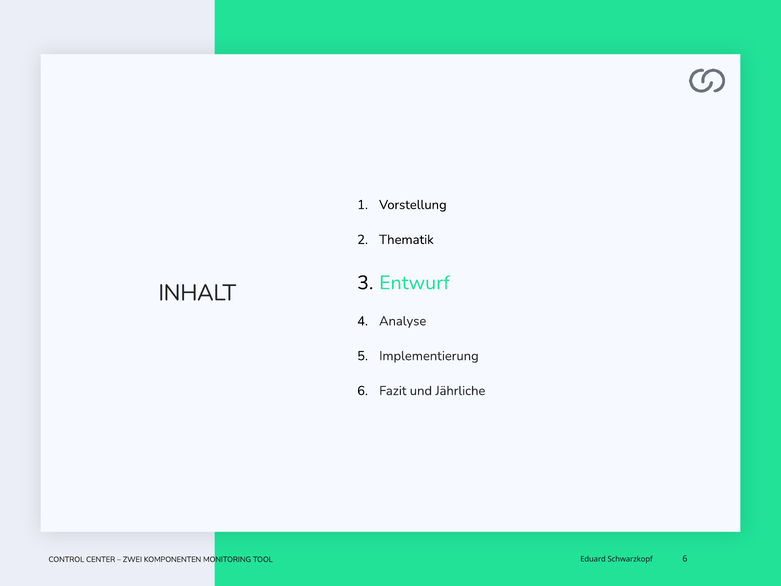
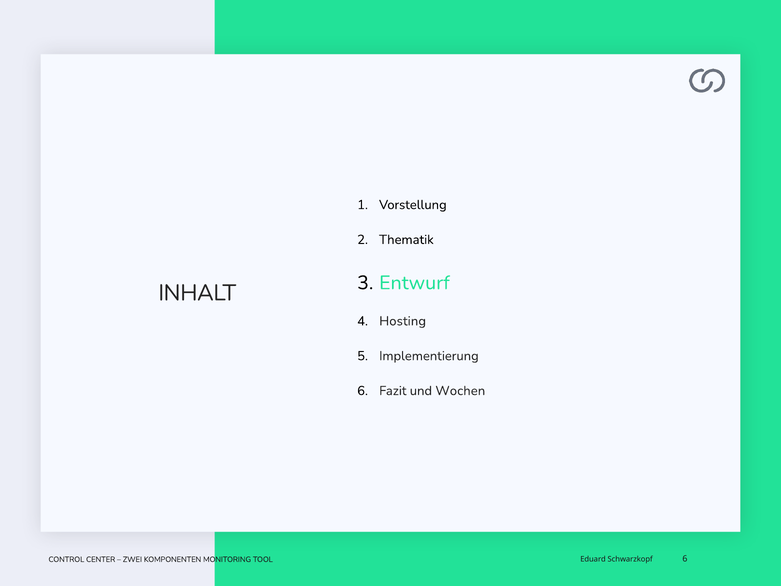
Analyse: Analyse -> Hosting
Jährliche: Jährliche -> Wochen
